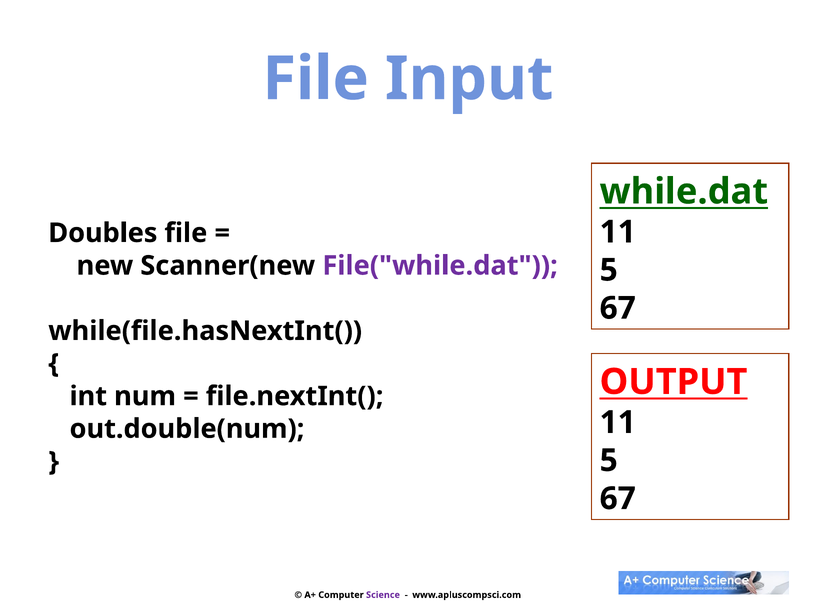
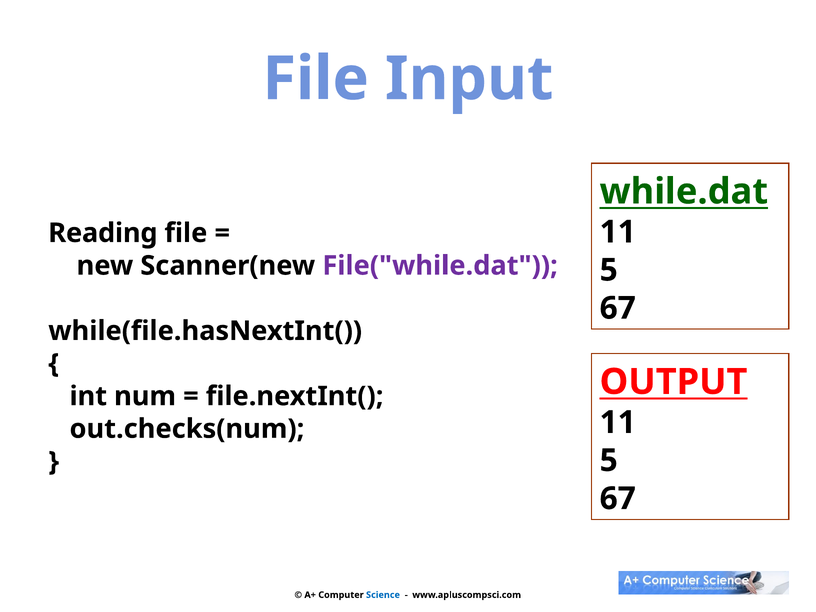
Doubles: Doubles -> Reading
out.double(num: out.double(num -> out.checks(num
Science colour: purple -> blue
